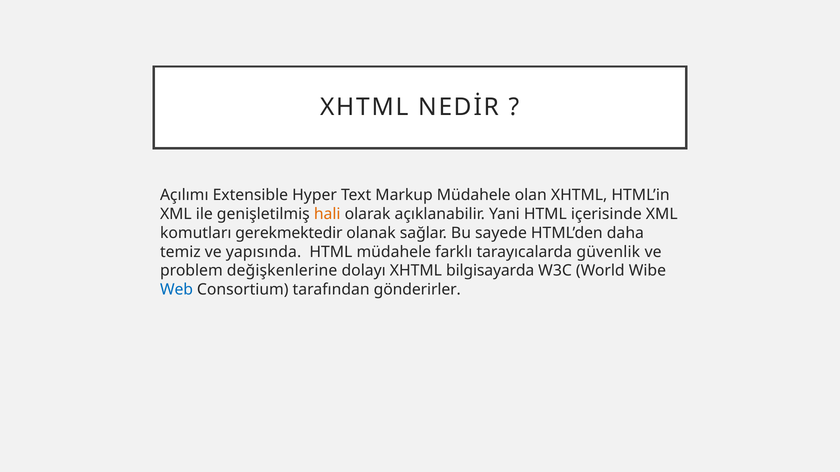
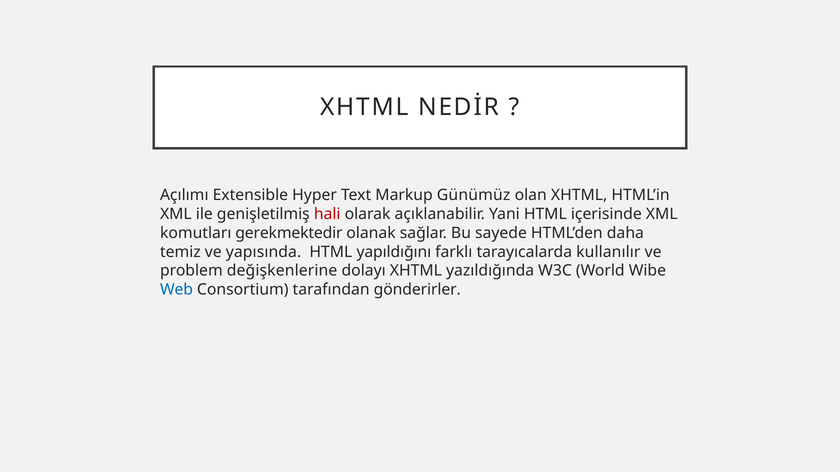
Markup Müdahele: Müdahele -> Günümüz
hali colour: orange -> red
HTML müdahele: müdahele -> yapıldığını
güvenlik: güvenlik -> kullanılır
bilgisayarda: bilgisayarda -> yazıldığında
